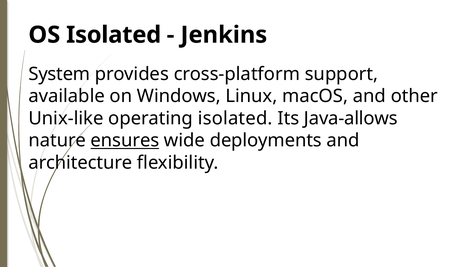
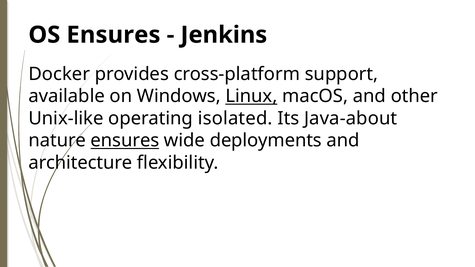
OS Isolated: Isolated -> Ensures
System: System -> Docker
Linux underline: none -> present
Java-allows: Java-allows -> Java-about
